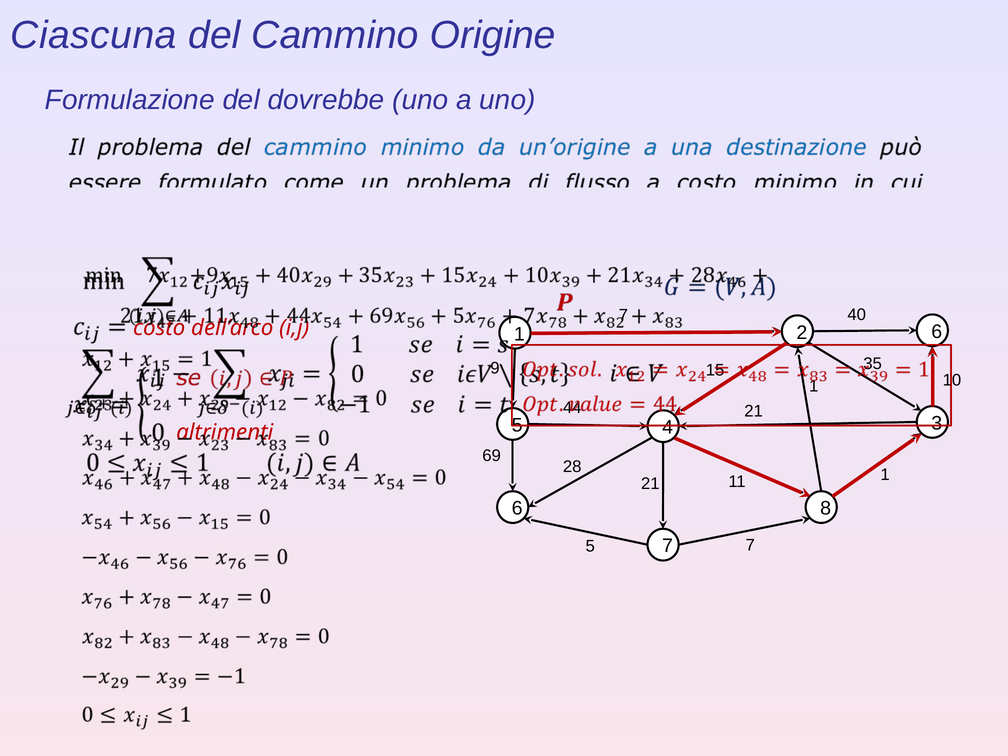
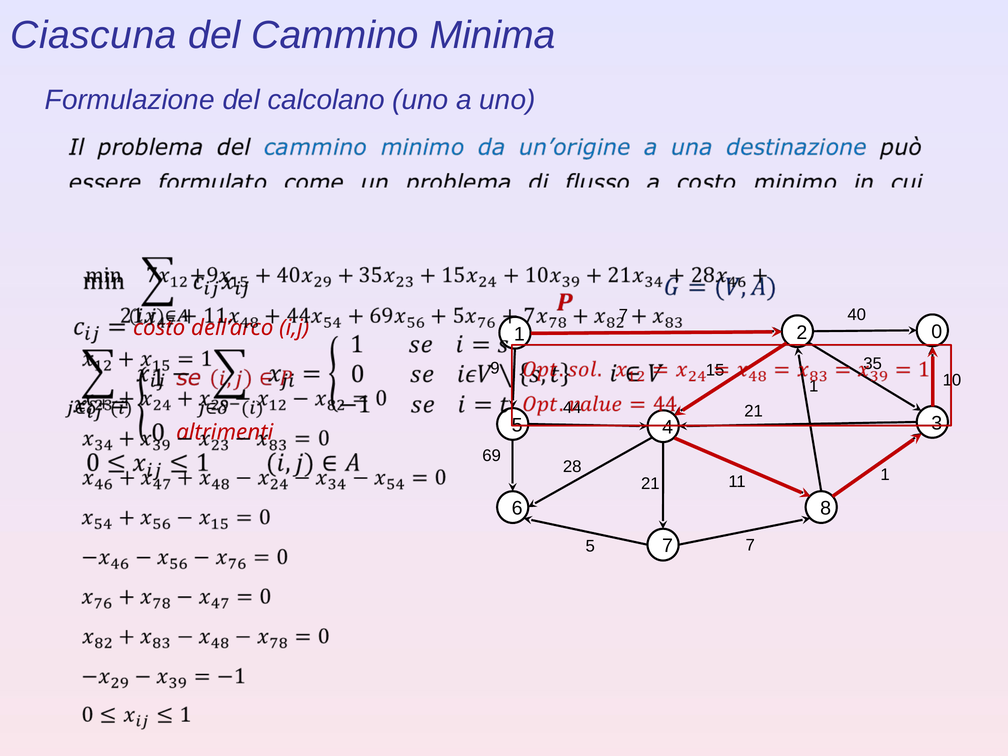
Origine: Origine -> Minima
dovrebbe: dovrebbe -> calcolano
6 at (937, 332): 6 -> 0
